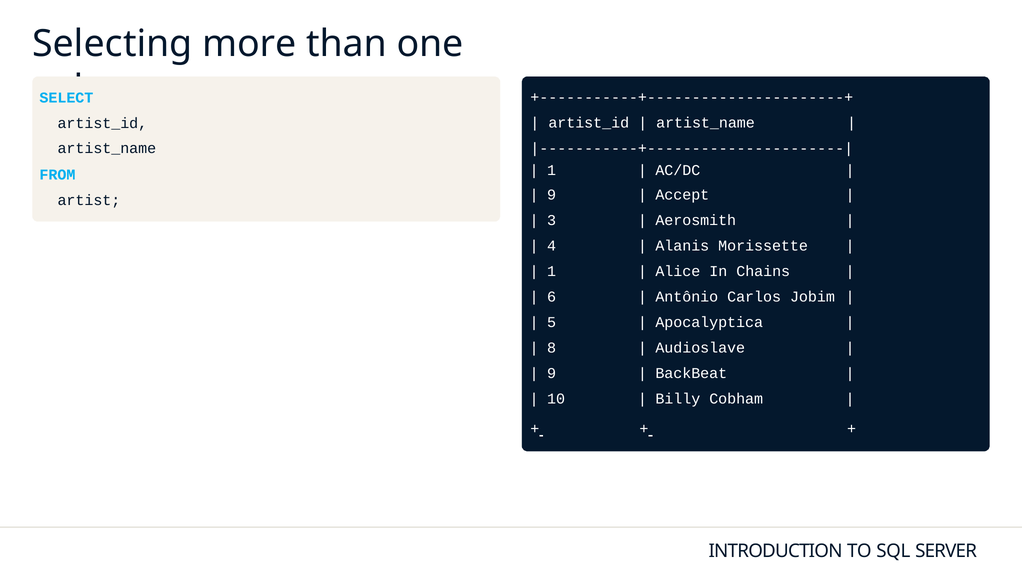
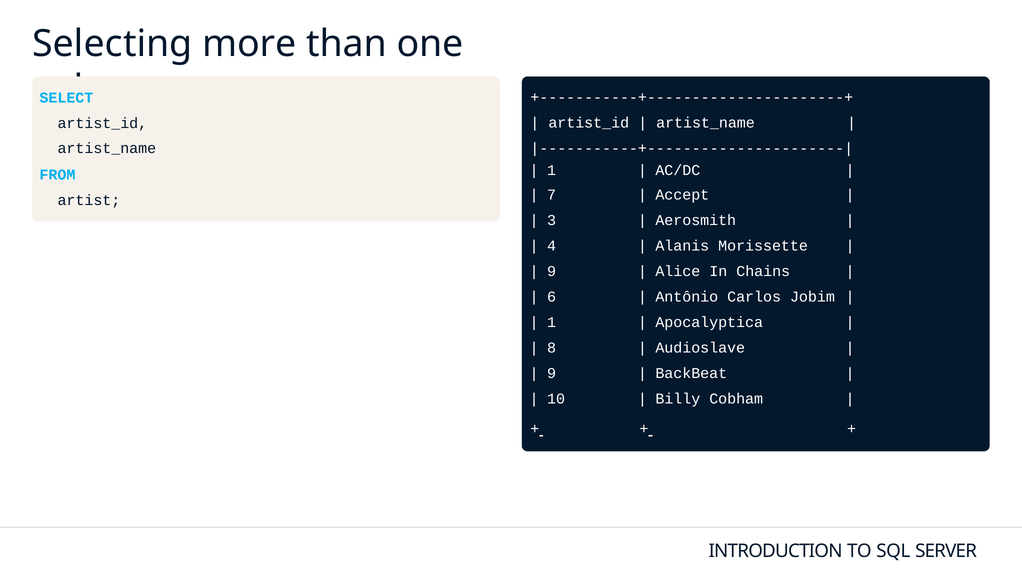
9 at (552, 195): 9 -> 7
1 at (552, 272): 1 -> 9
5 at (552, 323): 5 -> 1
